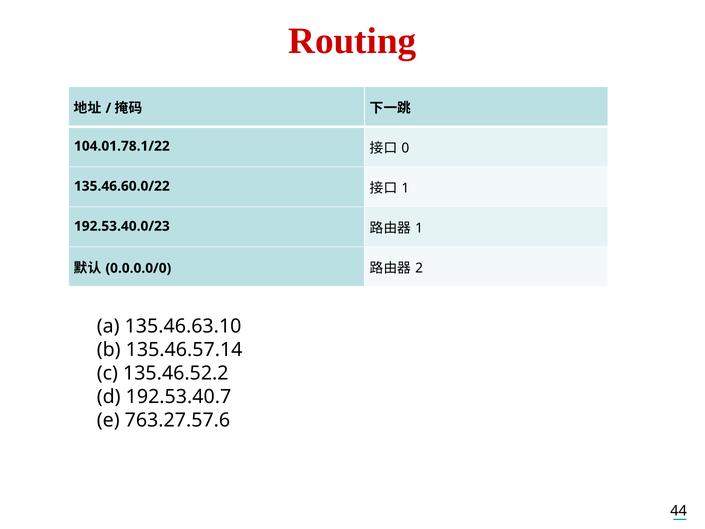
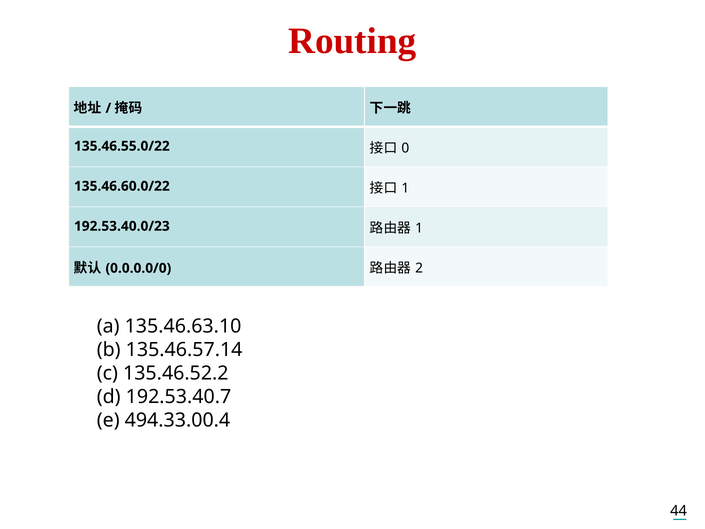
104.01.78.1/22: 104.01.78.1/22 -> 135.46.55.0/22
763.27.57.6: 763.27.57.6 -> 494.33.00.4
